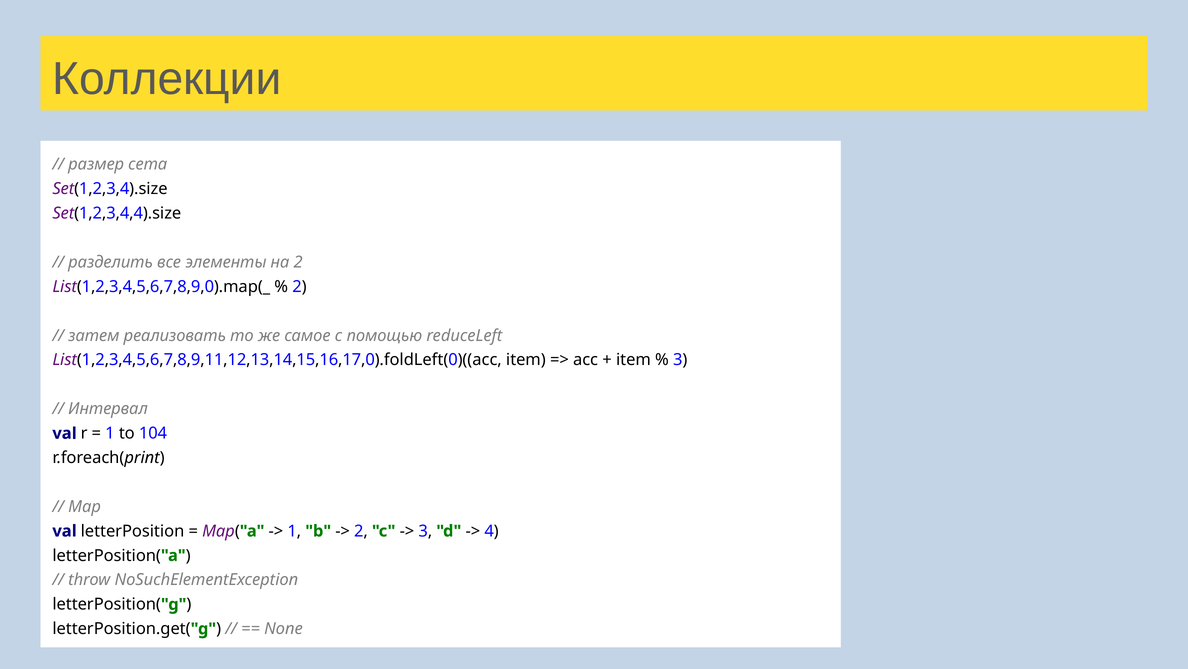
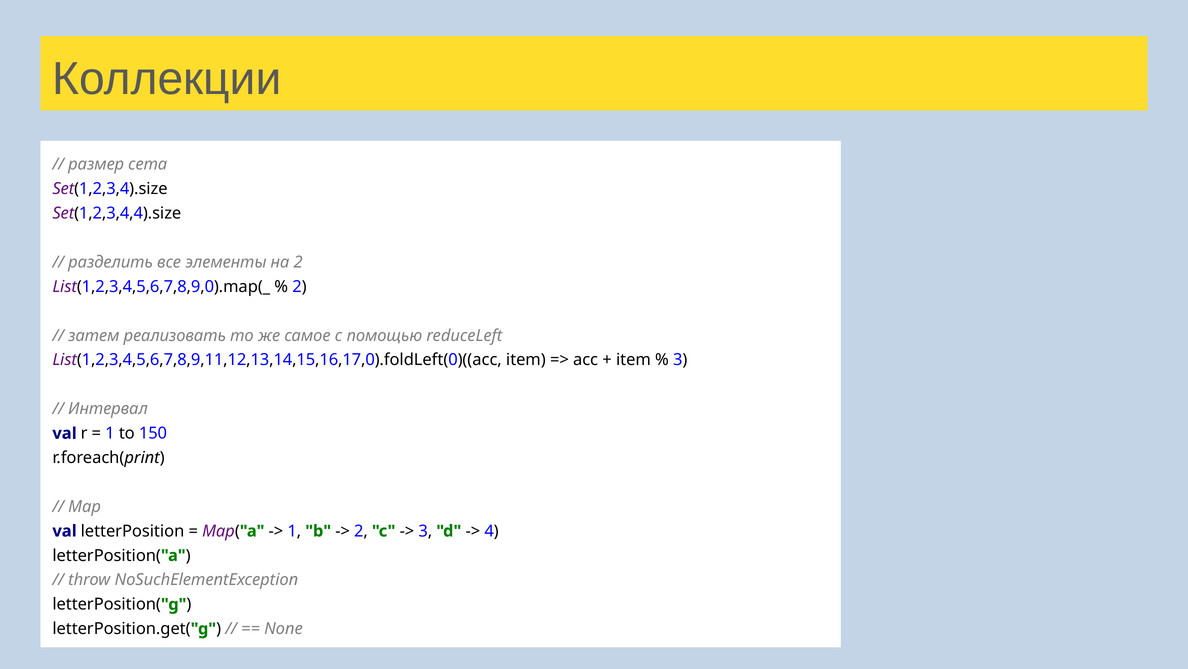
104: 104 -> 150
